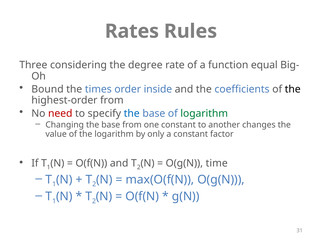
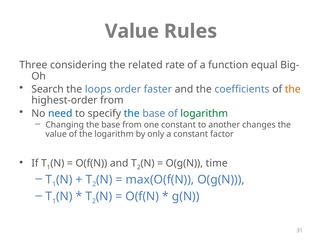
Rates at (132, 31): Rates -> Value
degree: degree -> related
Bound: Bound -> Search
times: times -> loops
inside: inside -> faster
the at (293, 89) colour: black -> orange
need colour: red -> blue
